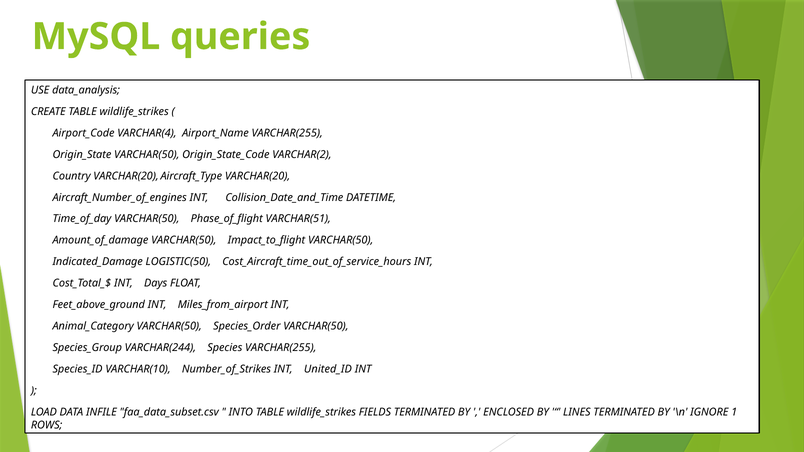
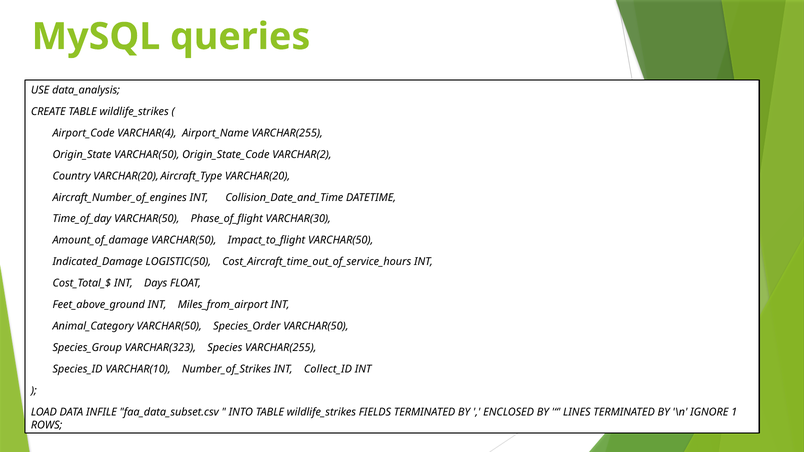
VARCHAR(51: VARCHAR(51 -> VARCHAR(30
VARCHAR(244: VARCHAR(244 -> VARCHAR(323
United_ID: United_ID -> Collect_ID
